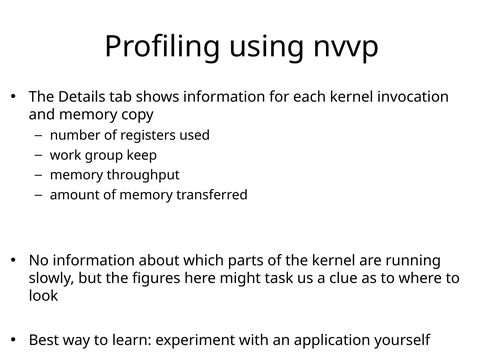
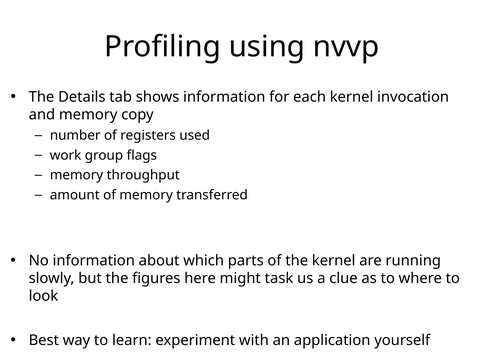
keep: keep -> flags
